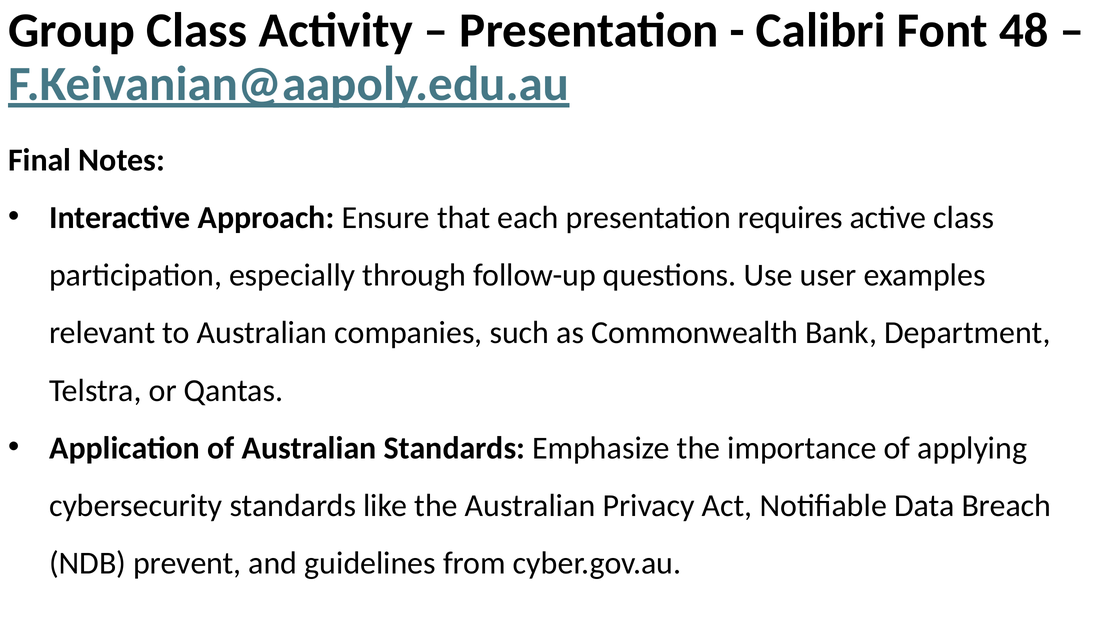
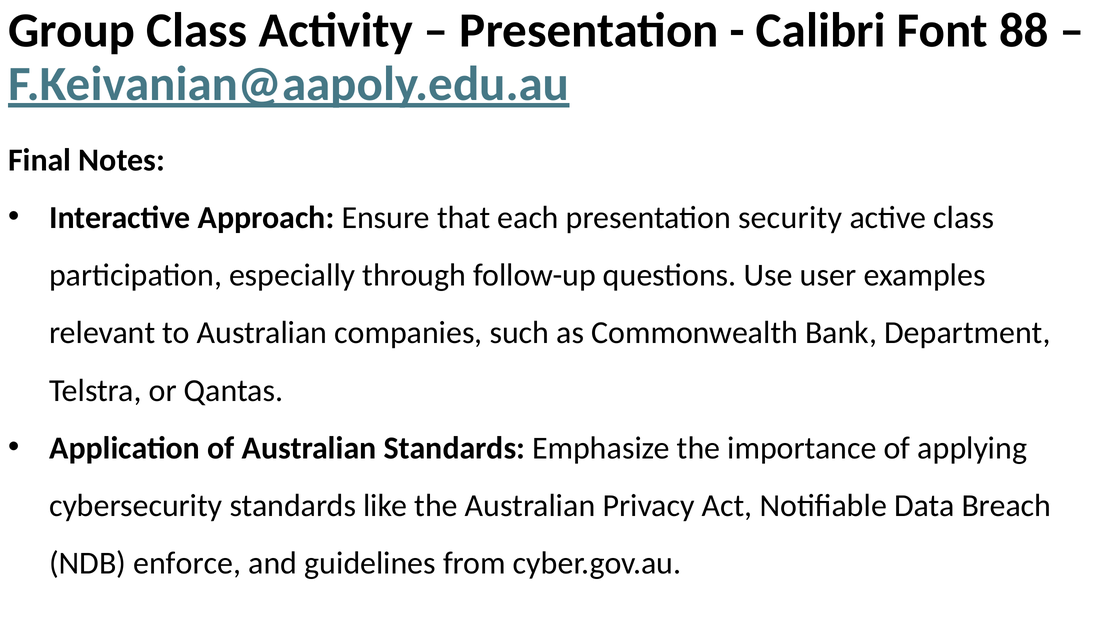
48: 48 -> 88
requires: requires -> security
prevent: prevent -> enforce
